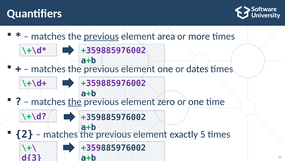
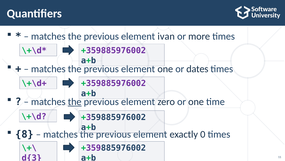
previous at (101, 36) underline: present -> none
area: area -> ivan
2: 2 -> 8
5: 5 -> 0
